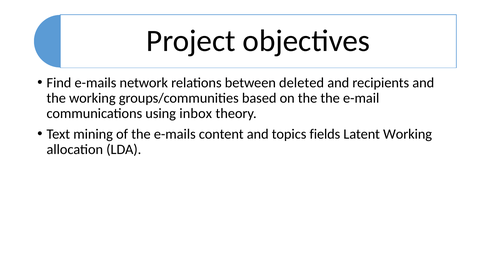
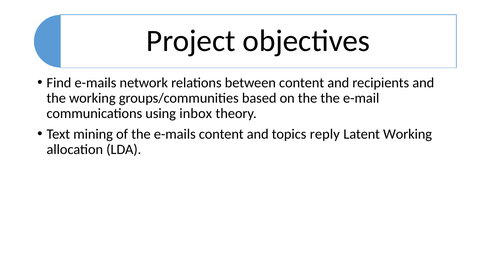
between deleted: deleted -> content
fields: fields -> reply
